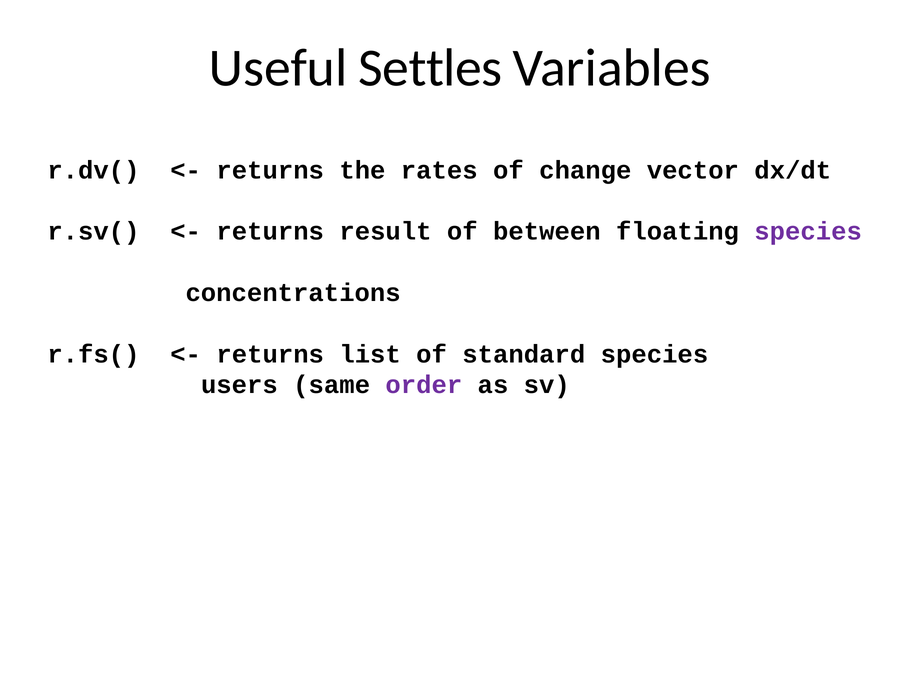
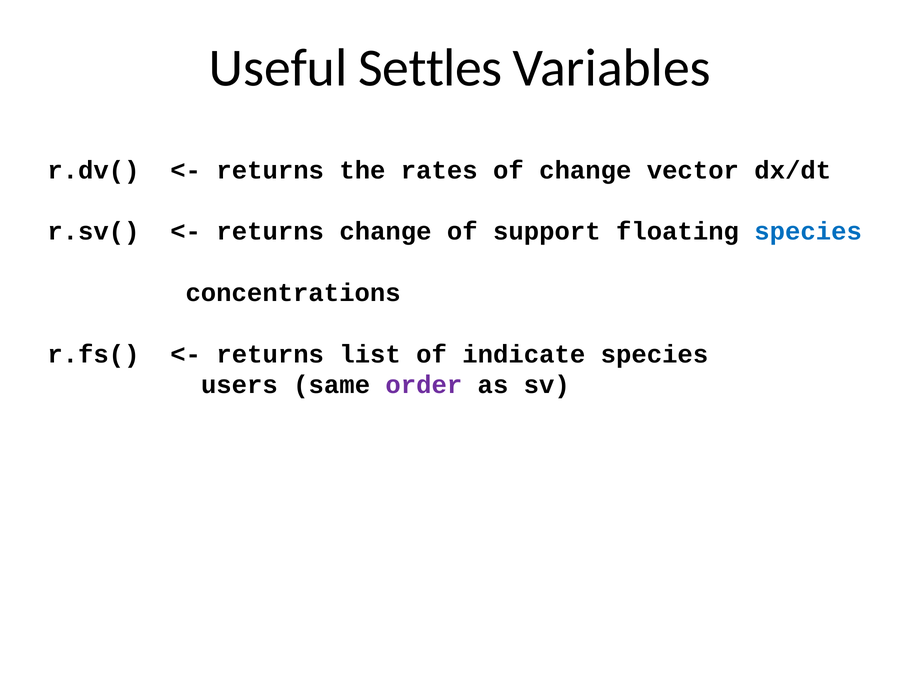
returns result: result -> change
between: between -> support
species at (808, 231) colour: purple -> blue
standard: standard -> indicate
